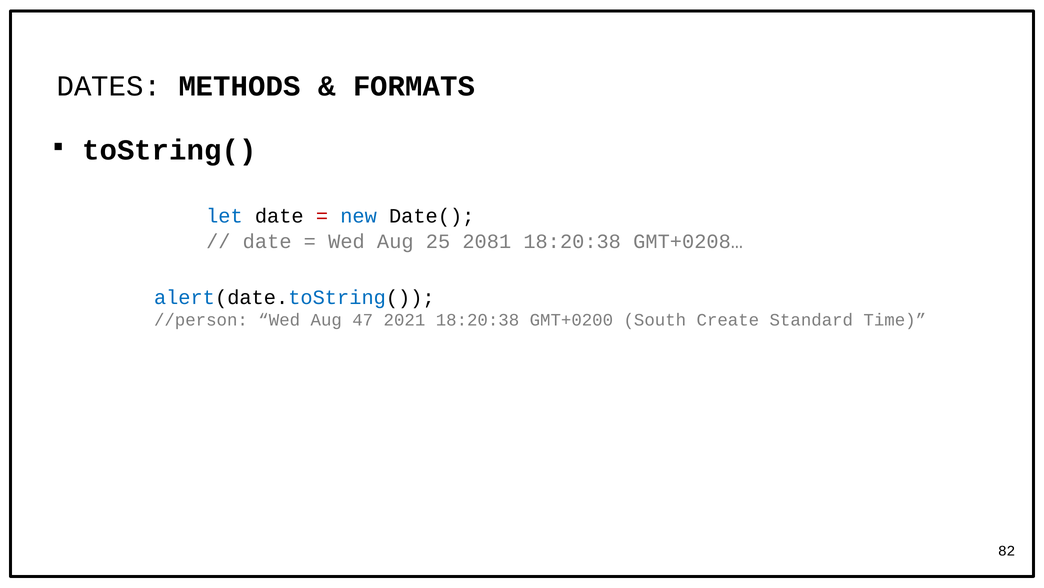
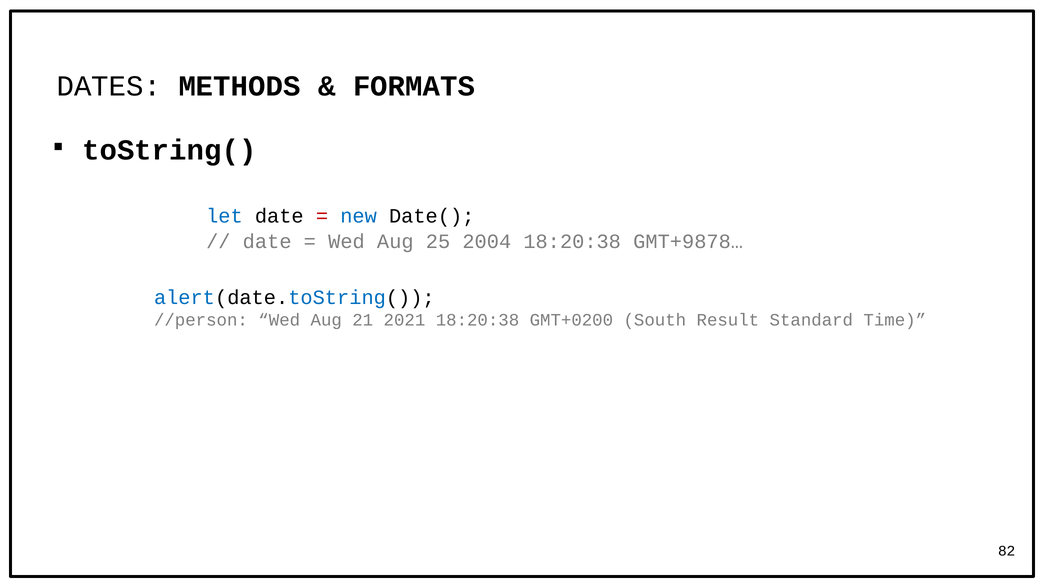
2081: 2081 -> 2004
GMT+0208…: GMT+0208… -> GMT+9878…
47: 47 -> 21
Create: Create -> Result
